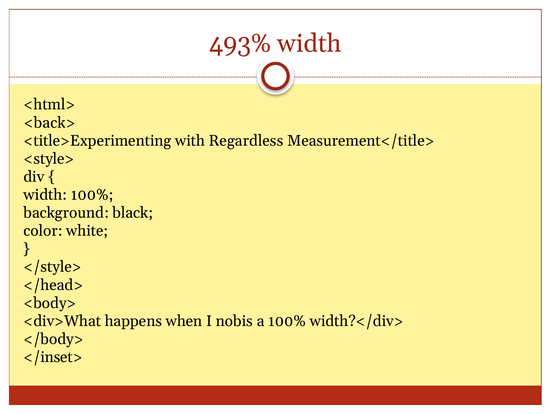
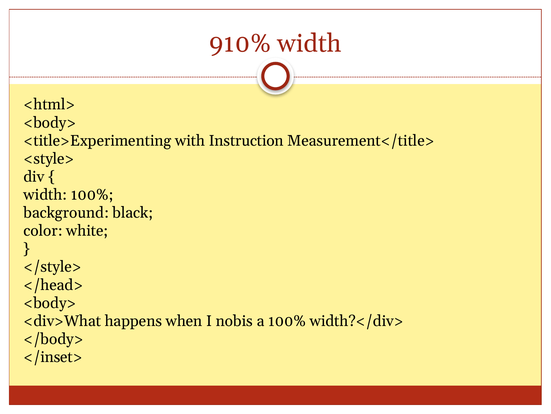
493%: 493% -> 910%
<back> at (50, 122): <back> -> <body>
Regardless: Regardless -> Instruction
